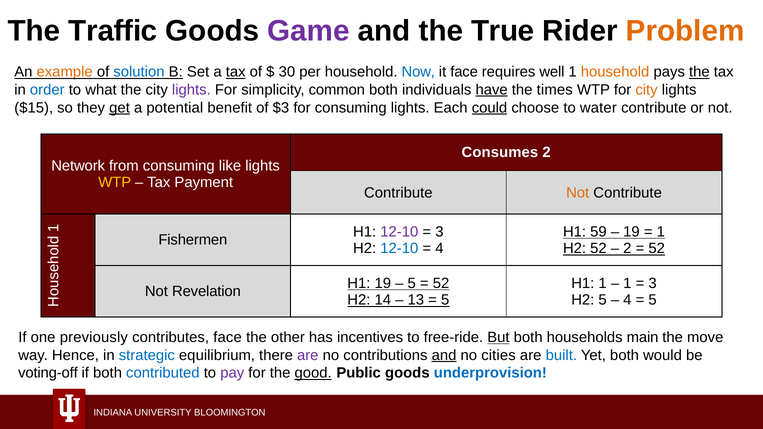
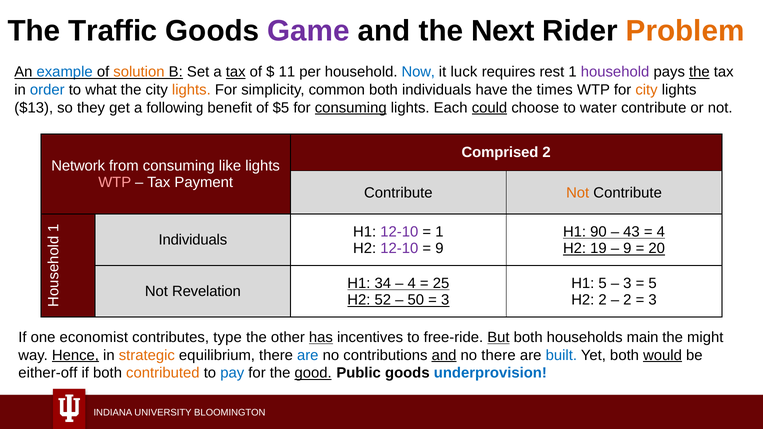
True: True -> Next
example colour: orange -> blue
solution colour: blue -> orange
30: 30 -> 11
it face: face -> luck
well: well -> rest
household at (615, 72) colour: orange -> purple
lights at (191, 90) colour: purple -> orange
have underline: present -> none
$15: $15 -> $13
get underline: present -> none
potential: potential -> following
$3: $3 -> $5
consuming at (351, 108) underline: none -> present
Consumes: Consumes -> Comprised
WTP at (115, 183) colour: yellow -> pink
3 at (439, 232): 3 -> 1
59: 59 -> 90
19 at (631, 232): 19 -> 43
1 at (661, 232): 1 -> 4
Fishermen at (193, 240): Fishermen -> Individuals
12-10 at (399, 248) colour: blue -> purple
4 at (439, 248): 4 -> 9
H2 52: 52 -> 19
2 at (627, 248): 2 -> 9
52 at (657, 248): 52 -> 20
H1 19: 19 -> 34
5 at (412, 283): 5 -> 4
52 at (441, 283): 52 -> 25
H1 1: 1 -> 5
1 at (627, 283): 1 -> 3
3 at (653, 283): 3 -> 5
14: 14 -> 52
13: 13 -> 50
5 at (445, 300): 5 -> 3
H2 5: 5 -> 2
4 at (627, 300): 4 -> 2
5 at (653, 300): 5 -> 3
previously: previously -> economist
contributes face: face -> type
has underline: none -> present
move: move -> might
Hence underline: none -> present
strategic colour: blue -> orange
are at (308, 355) colour: purple -> blue
no cities: cities -> there
would underline: none -> present
voting-off: voting-off -> either-off
contributed colour: blue -> orange
pay colour: purple -> blue
